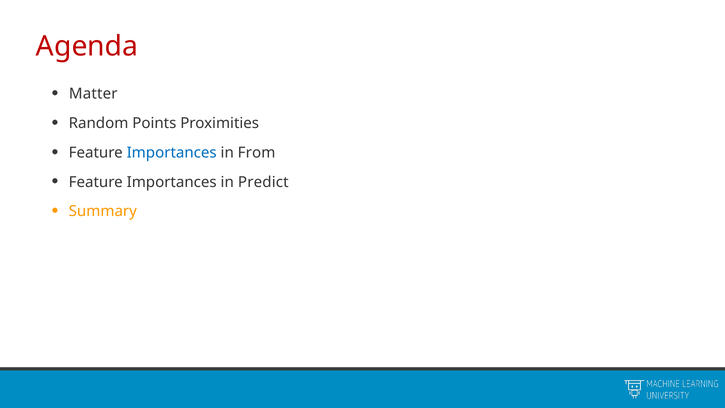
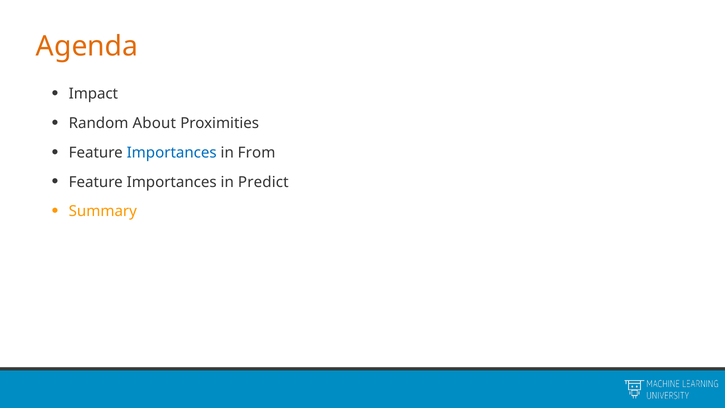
Agenda colour: red -> orange
Matter: Matter -> Impact
Points: Points -> About
